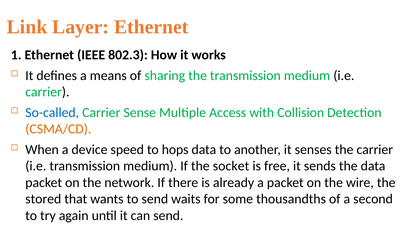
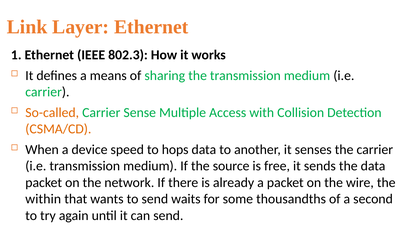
So-called colour: blue -> orange
socket: socket -> source
stored: stored -> within
